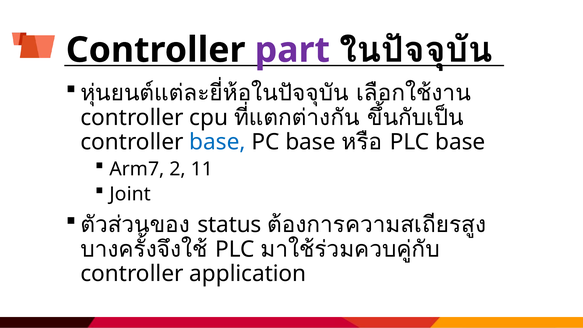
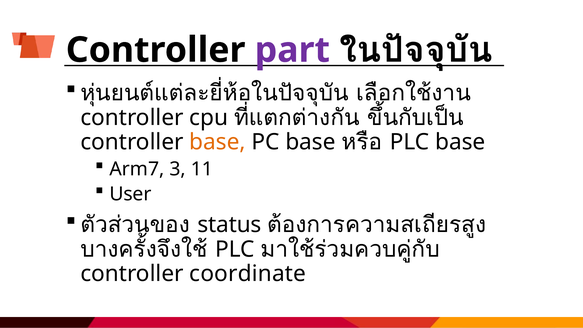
base at (217, 142) colour: blue -> orange
2: 2 -> 3
Joint: Joint -> User
application: application -> coordinate
